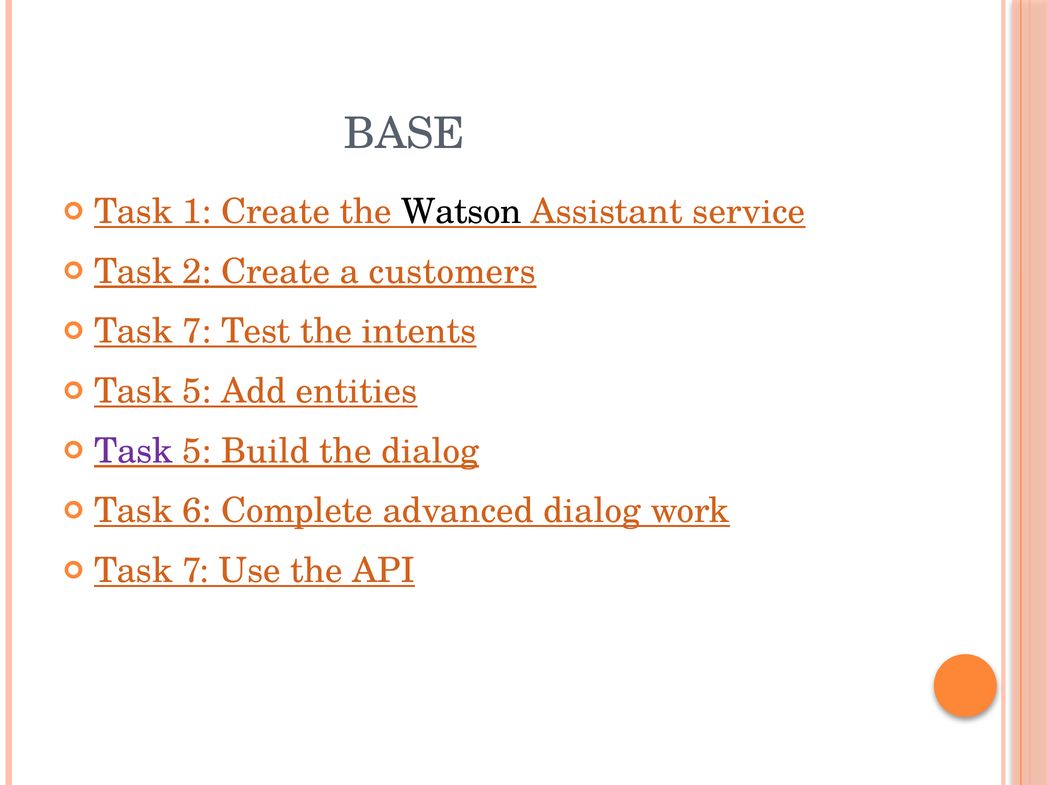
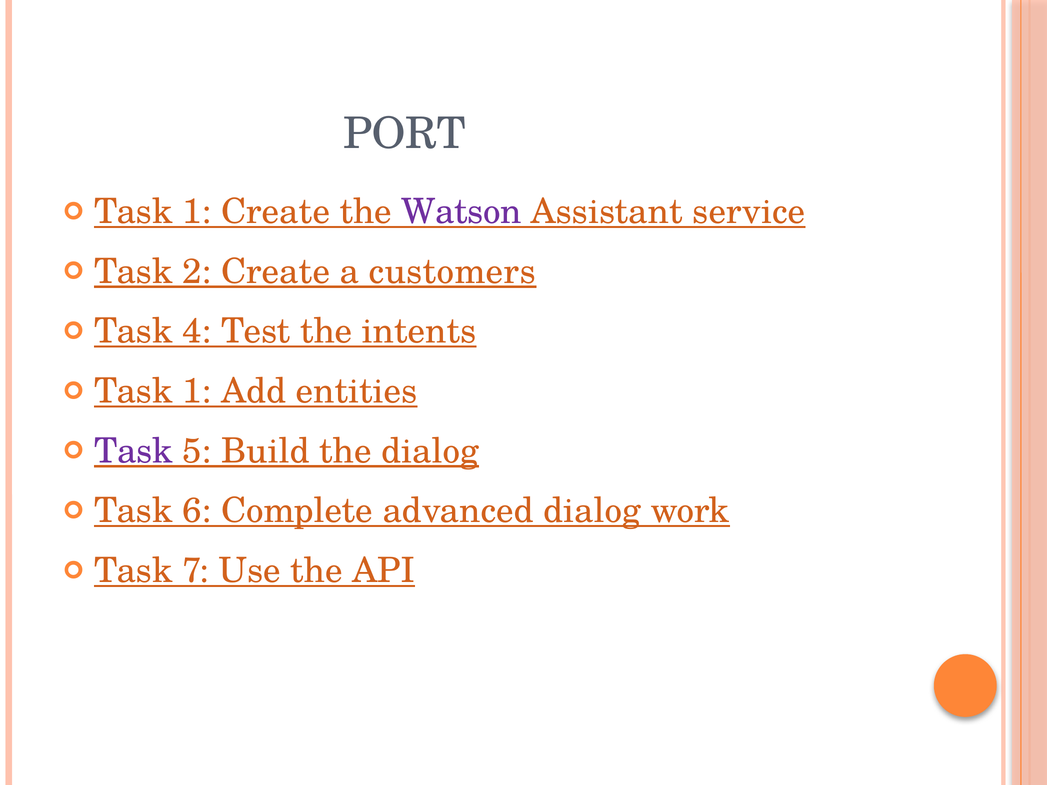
BASE: BASE -> PORT
Watson colour: black -> purple
7 at (197, 331): 7 -> 4
5 at (197, 391): 5 -> 1
